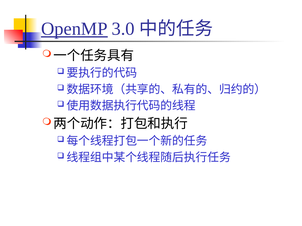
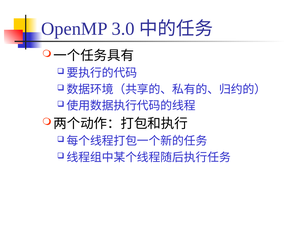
OpenMP underline: present -> none
